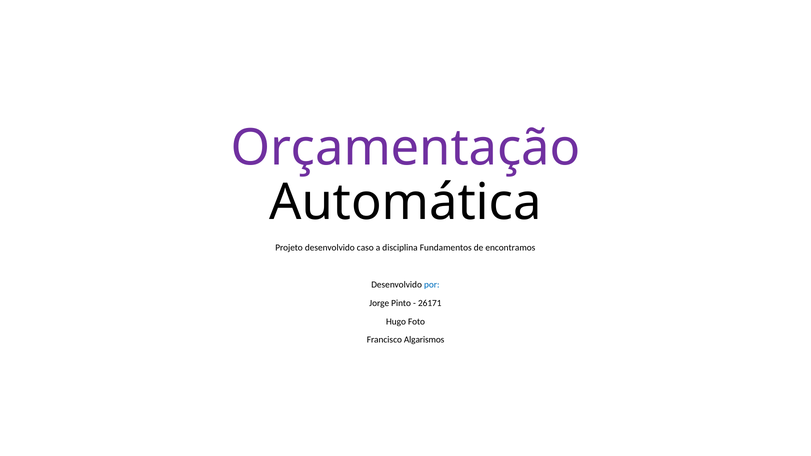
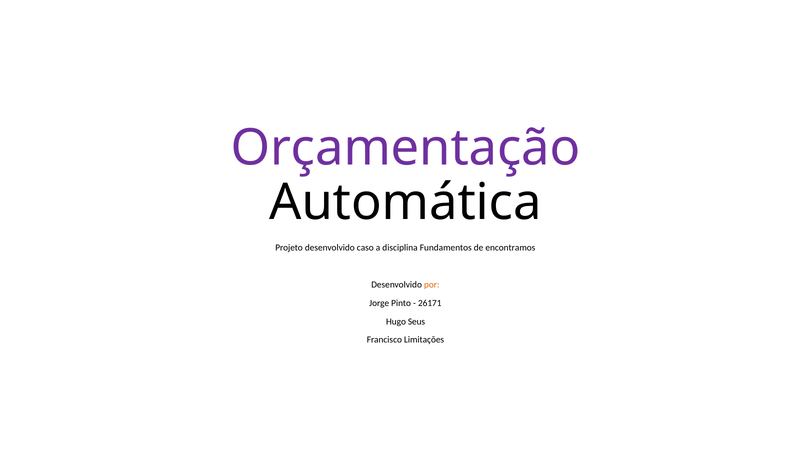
por colour: blue -> orange
Foto: Foto -> Seus
Algarismos: Algarismos -> Limitações
